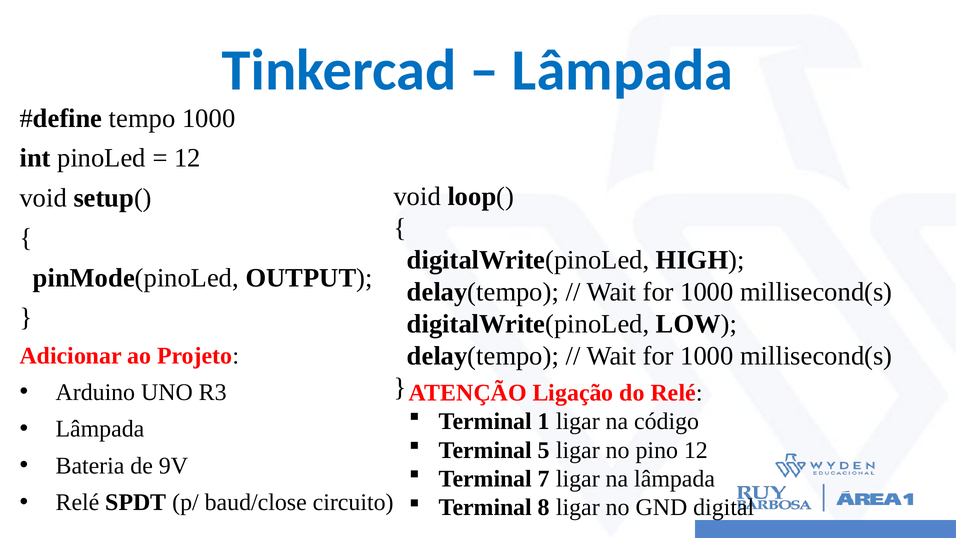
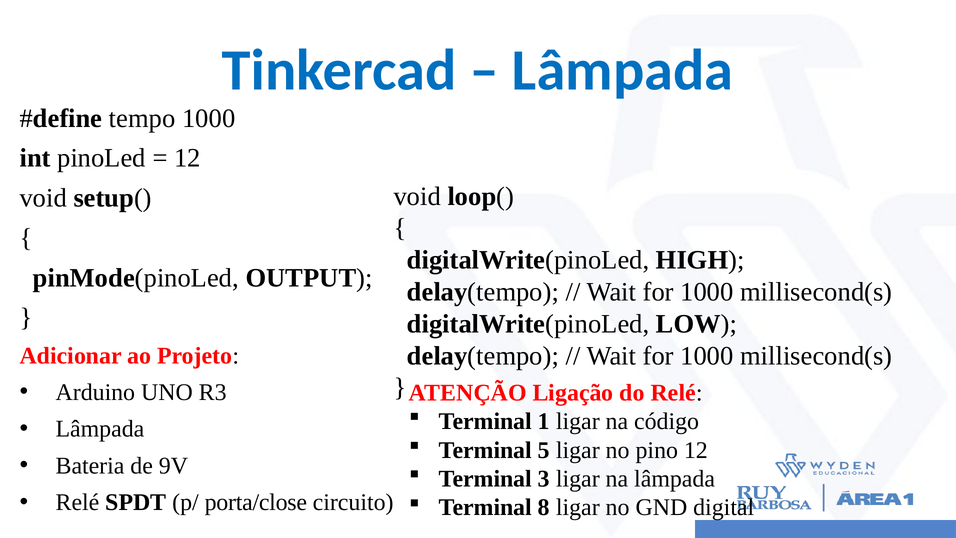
7: 7 -> 3
baud/close: baud/close -> porta/close
